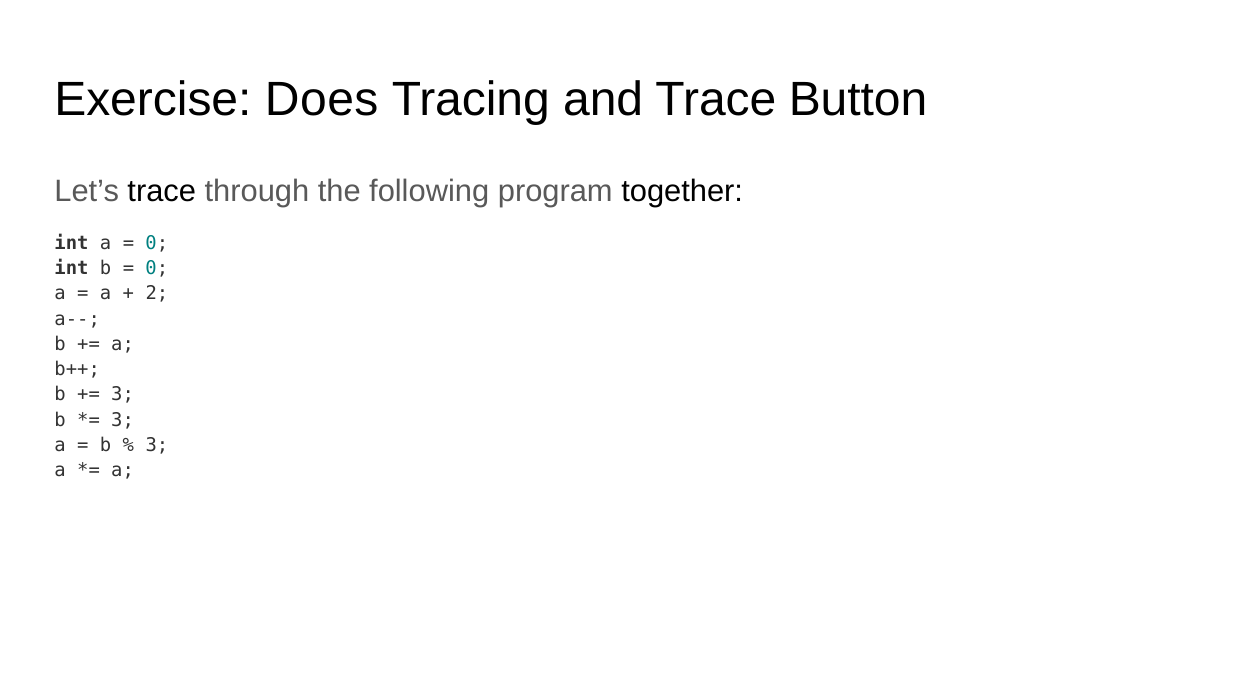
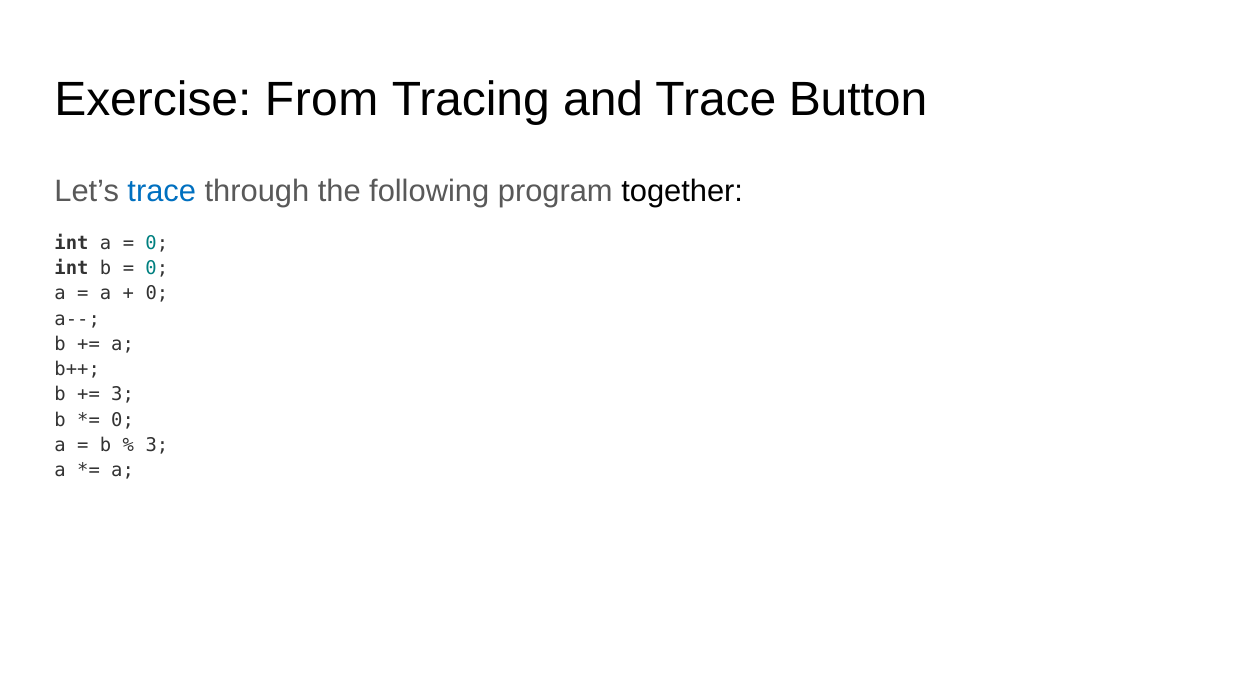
Does: Does -> From
trace at (162, 191) colour: black -> blue
2 at (157, 293): 2 -> 0
3 at (123, 420): 3 -> 0
